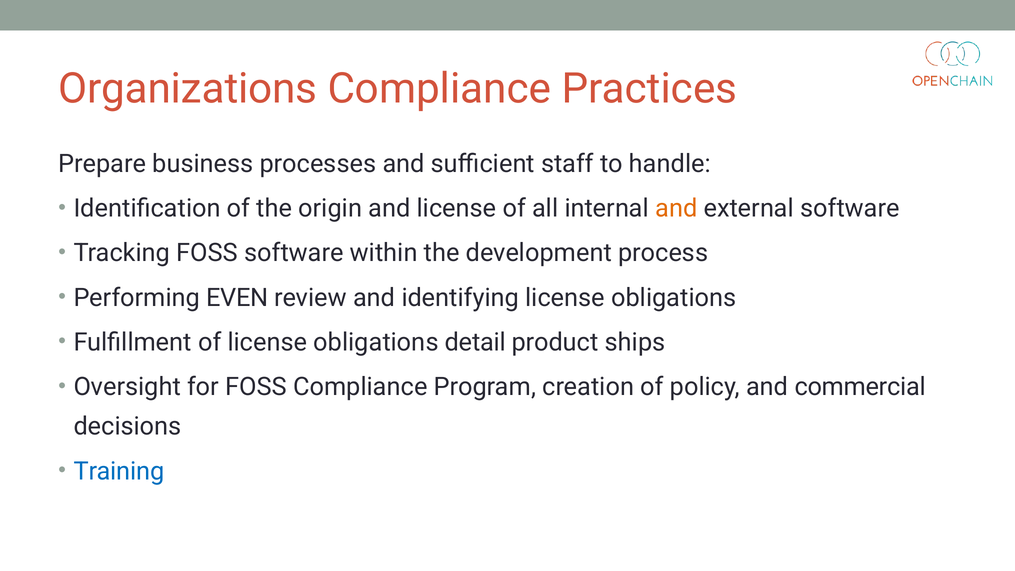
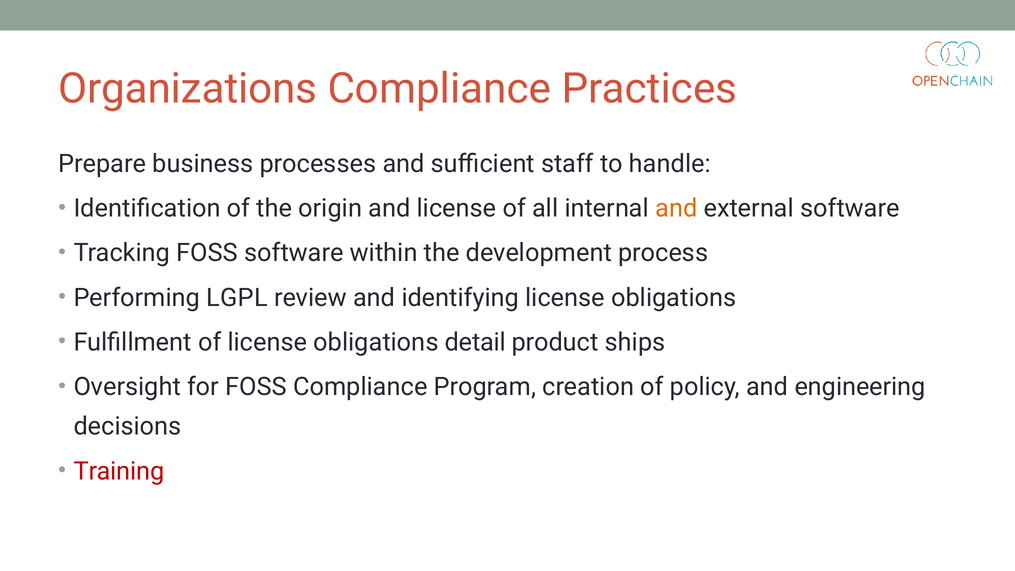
EVEN: EVEN -> LGPL
commercial: commercial -> engineering
Training colour: blue -> red
